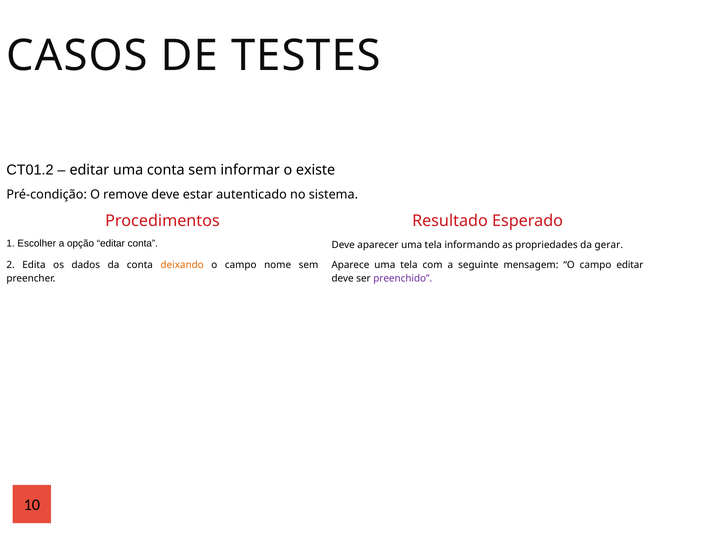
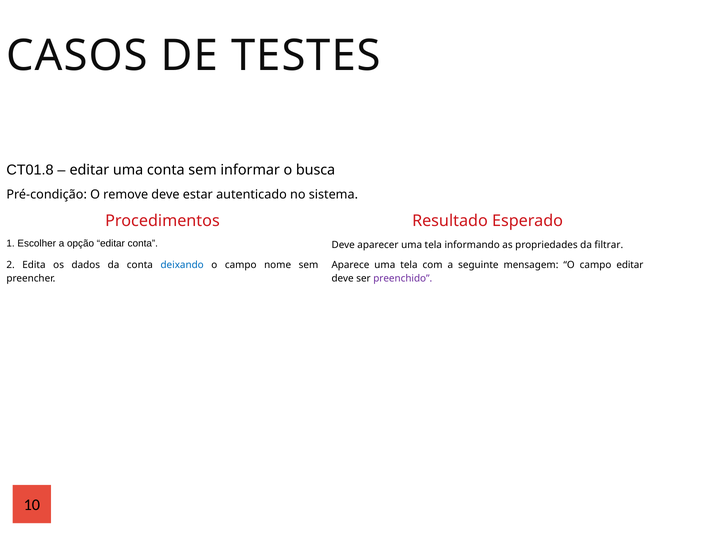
CT01.2: CT01.2 -> CT01.8
existe: existe -> busca
gerar: gerar -> filtrar
deixando colour: orange -> blue
